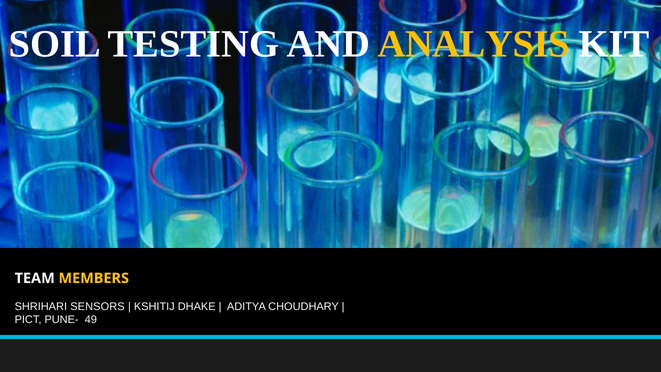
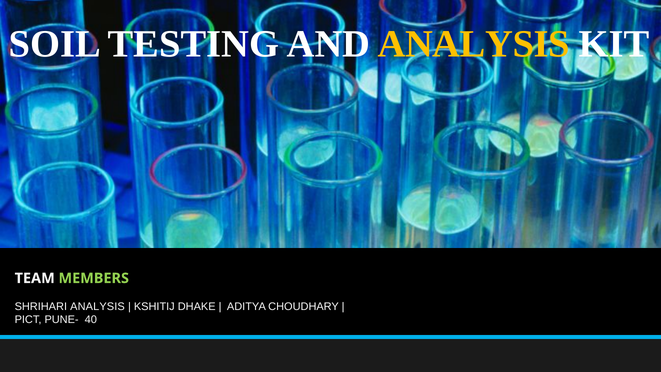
MEMBERS colour: yellow -> light green
SHRIHARI SENSORS: SENSORS -> ANALYSIS
49: 49 -> 40
